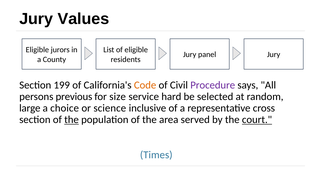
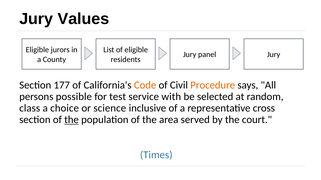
199: 199 -> 177
Procedure colour: purple -> orange
previous: previous -> possible
size: size -> test
hard: hard -> with
large: large -> class
court underline: present -> none
